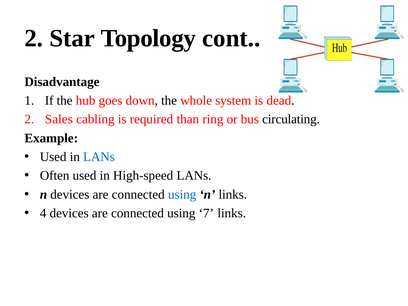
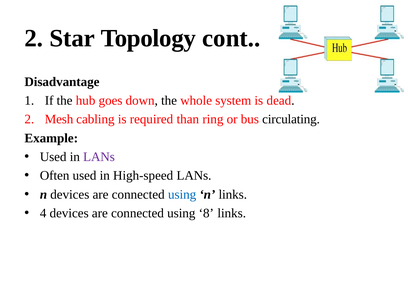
Sales: Sales -> Mesh
LANs at (99, 157) colour: blue -> purple
7: 7 -> 8
